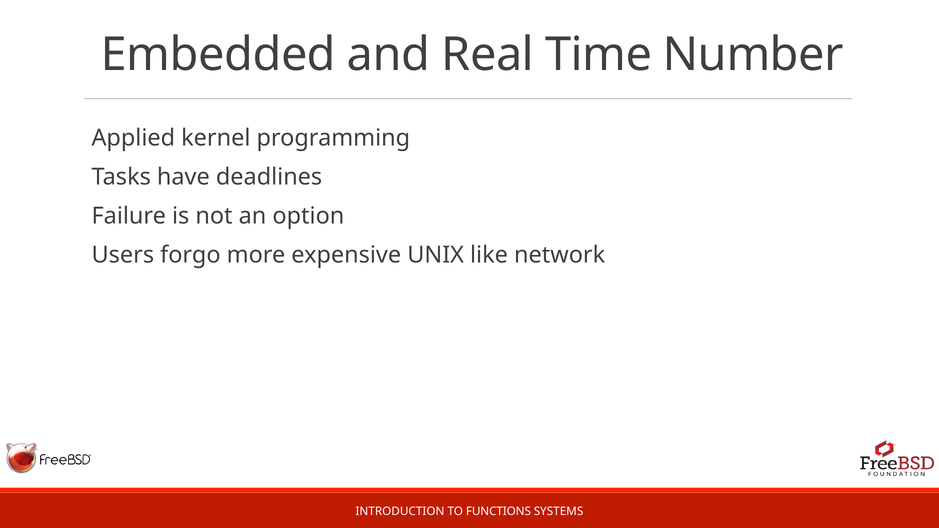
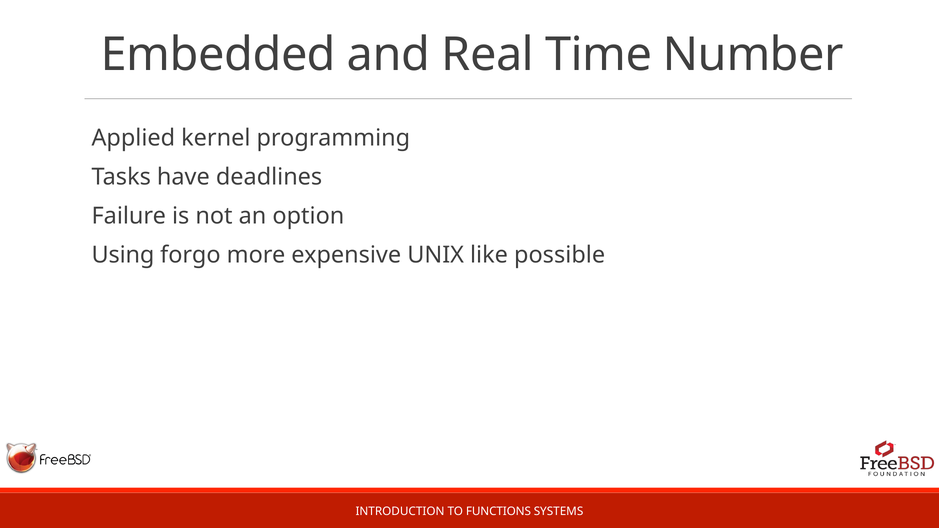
Users: Users -> Using
network: network -> possible
